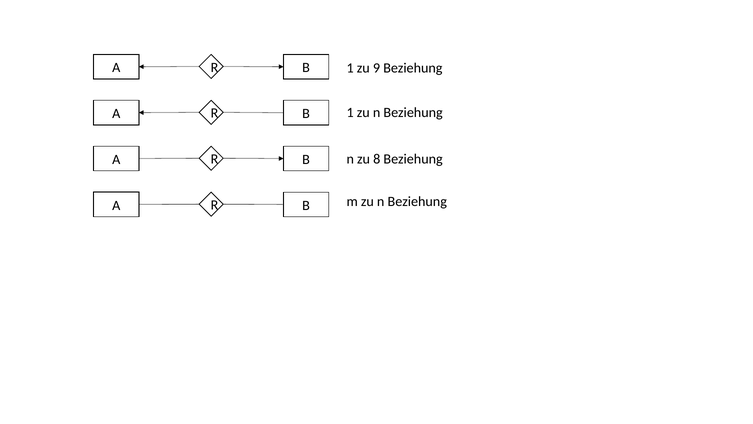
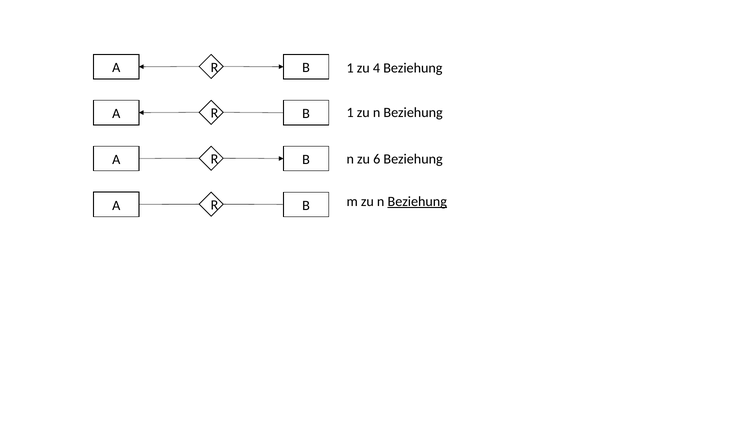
9: 9 -> 4
8: 8 -> 6
Beziehung at (417, 201) underline: none -> present
